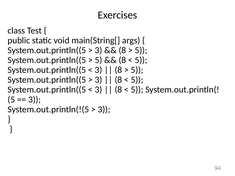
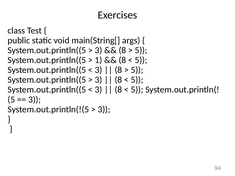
5 at (98, 60): 5 -> 1
